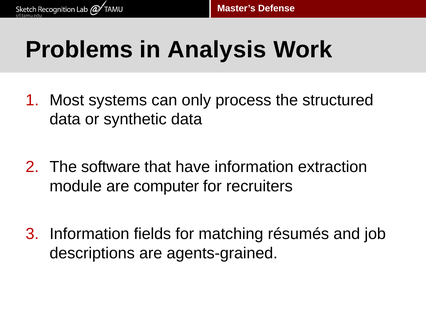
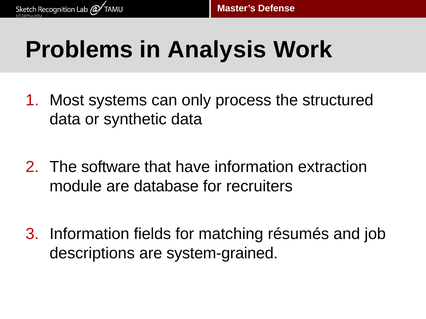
computer: computer -> database
agents-grained: agents-grained -> system-grained
